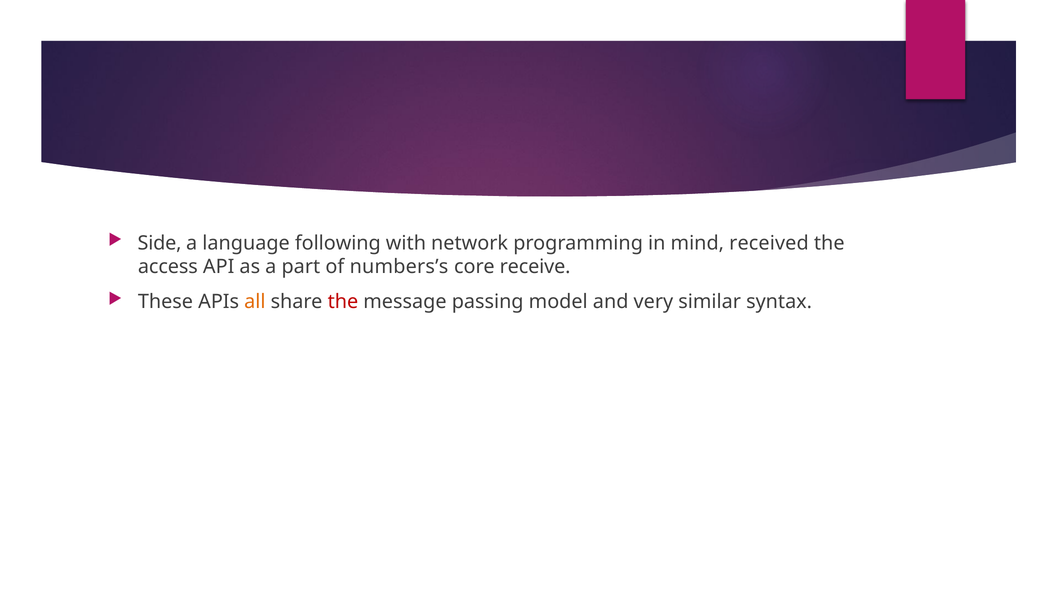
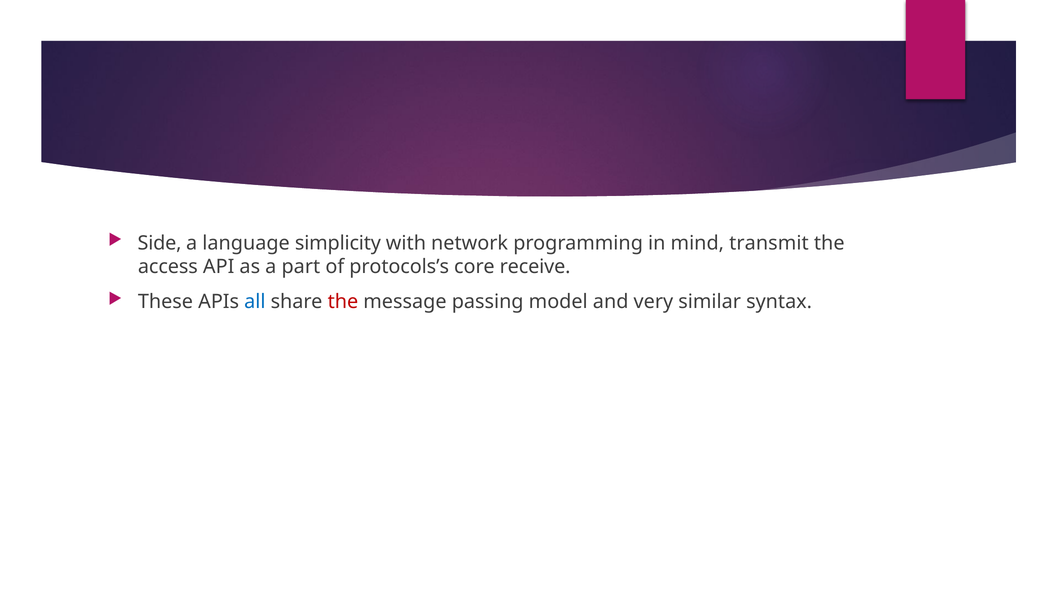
following: following -> simplicity
received: received -> transmit
numbers’s: numbers’s -> protocols’s
all colour: orange -> blue
